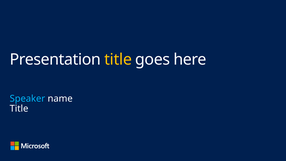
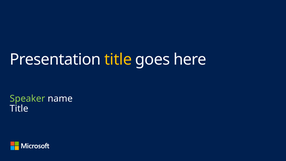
Speaker colour: light blue -> light green
